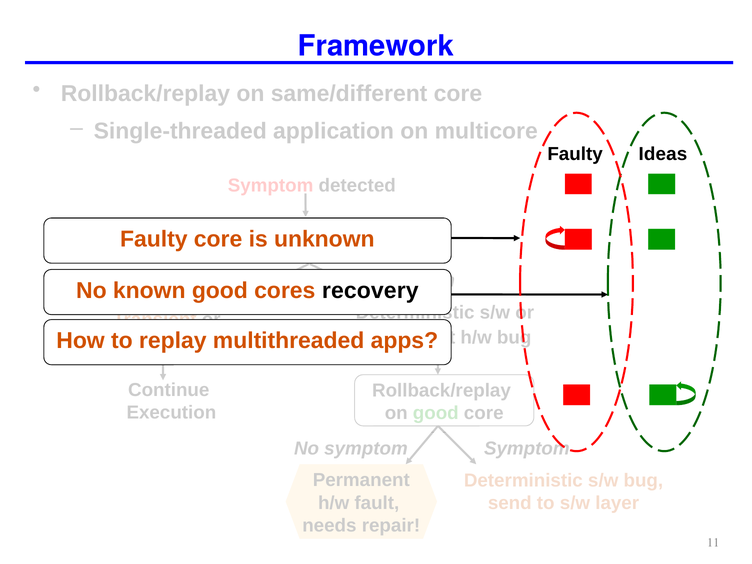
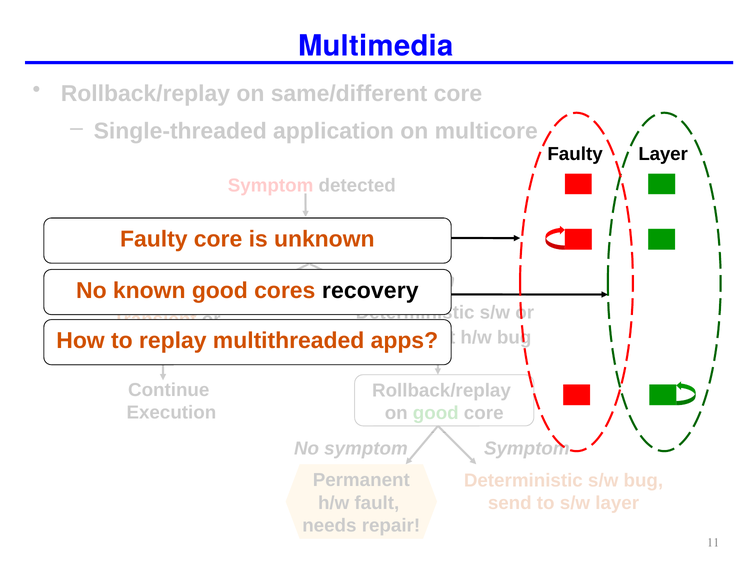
Framework: Framework -> Multimedia
Faulty Ideas: Ideas -> Layer
